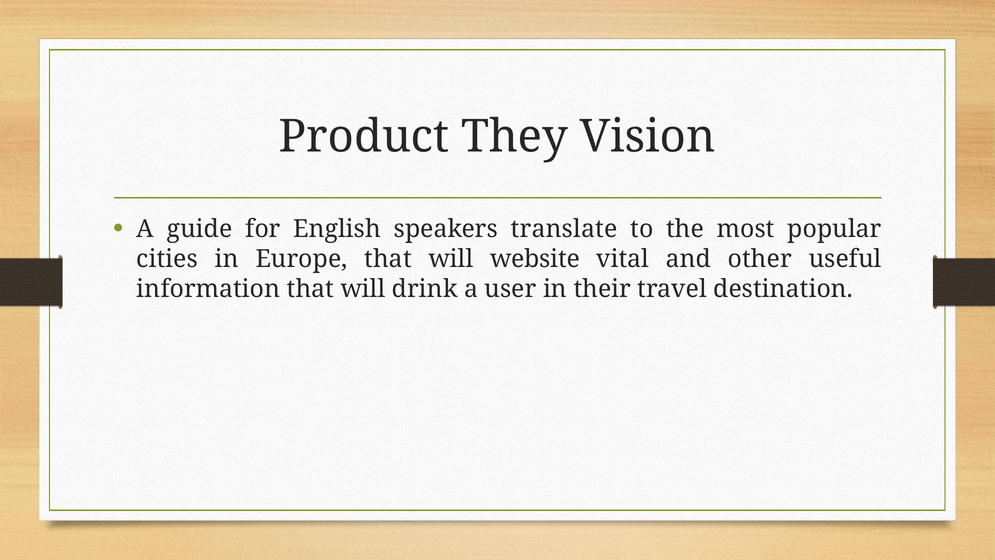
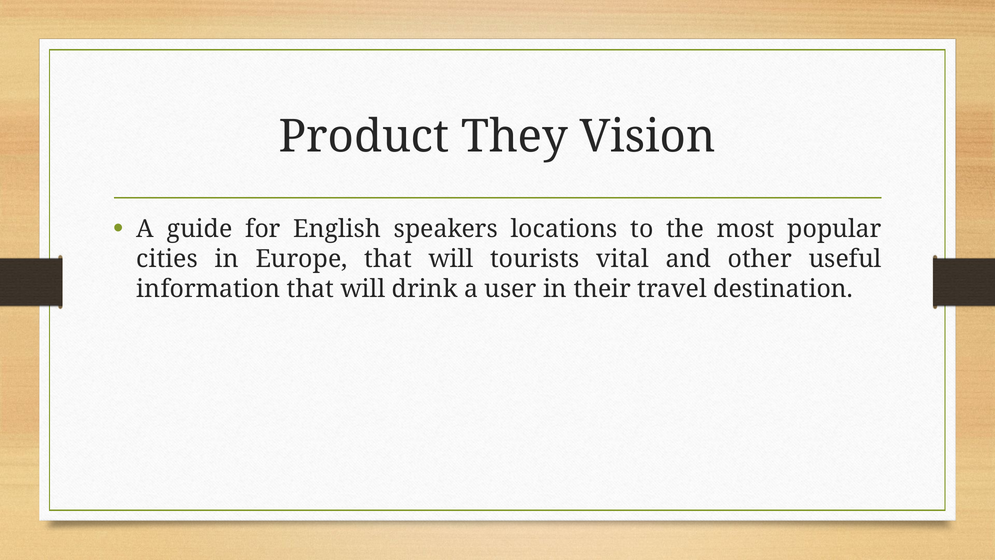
translate: translate -> locations
website: website -> tourists
